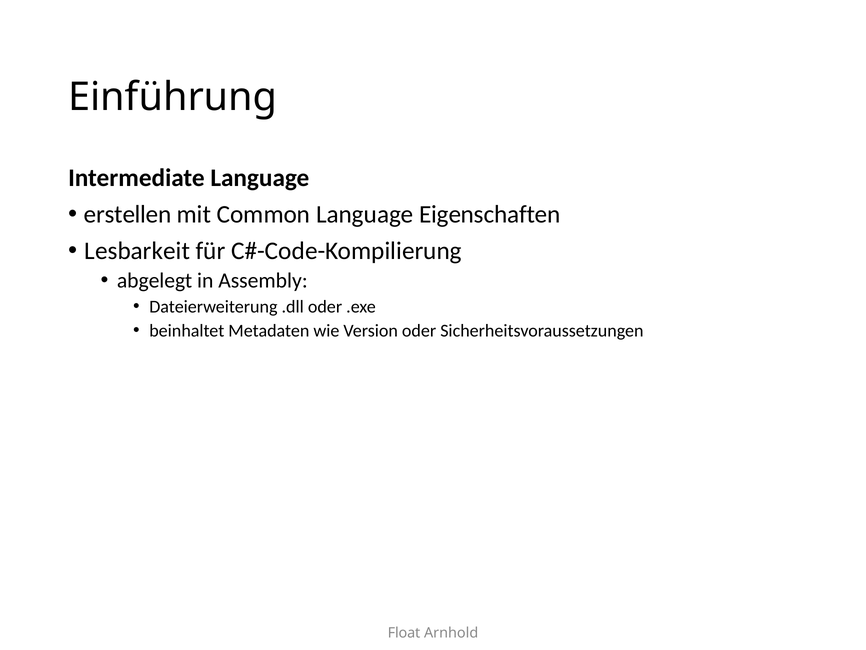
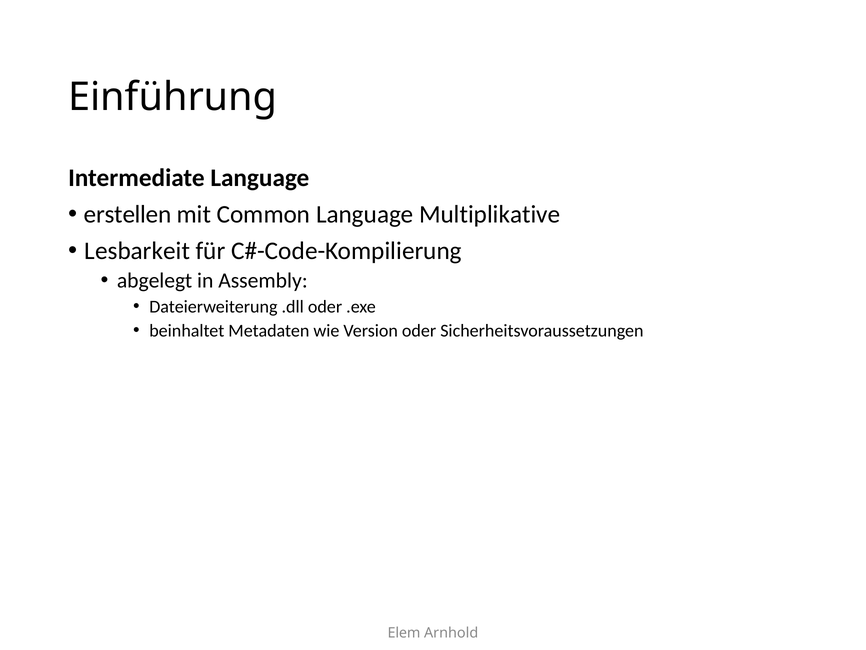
Eigenschaften: Eigenschaften -> Multiplikative
Float: Float -> Elem
